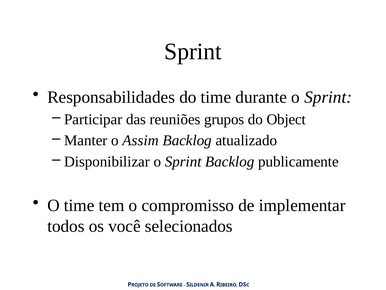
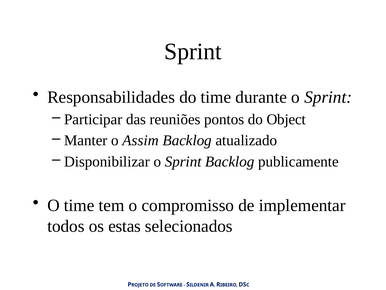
grupos: grupos -> pontos
você: você -> estas
